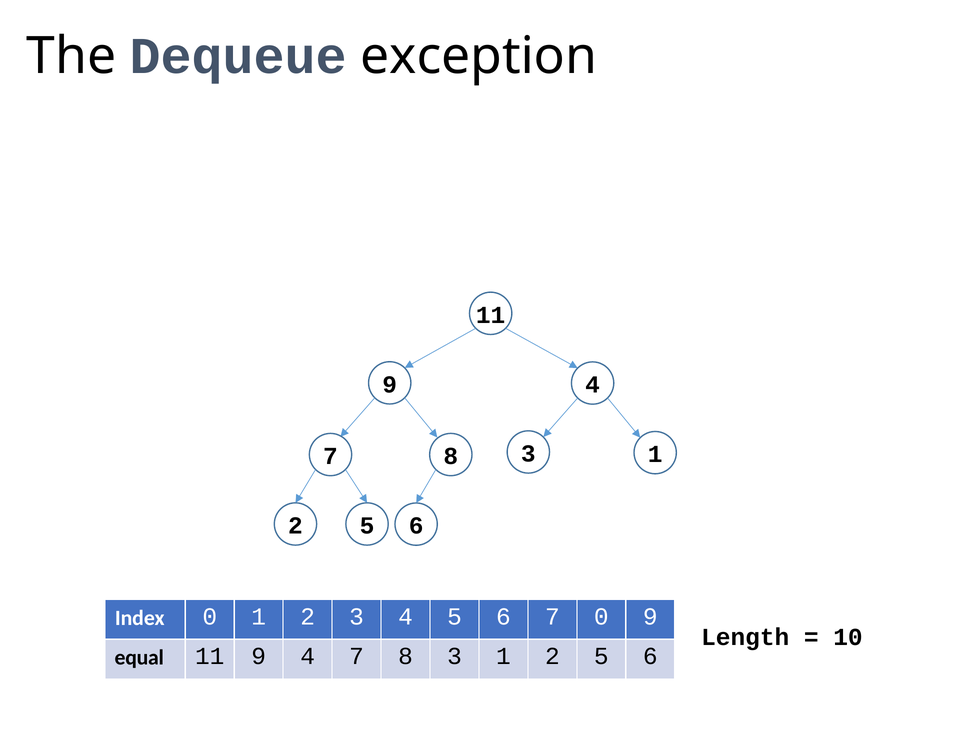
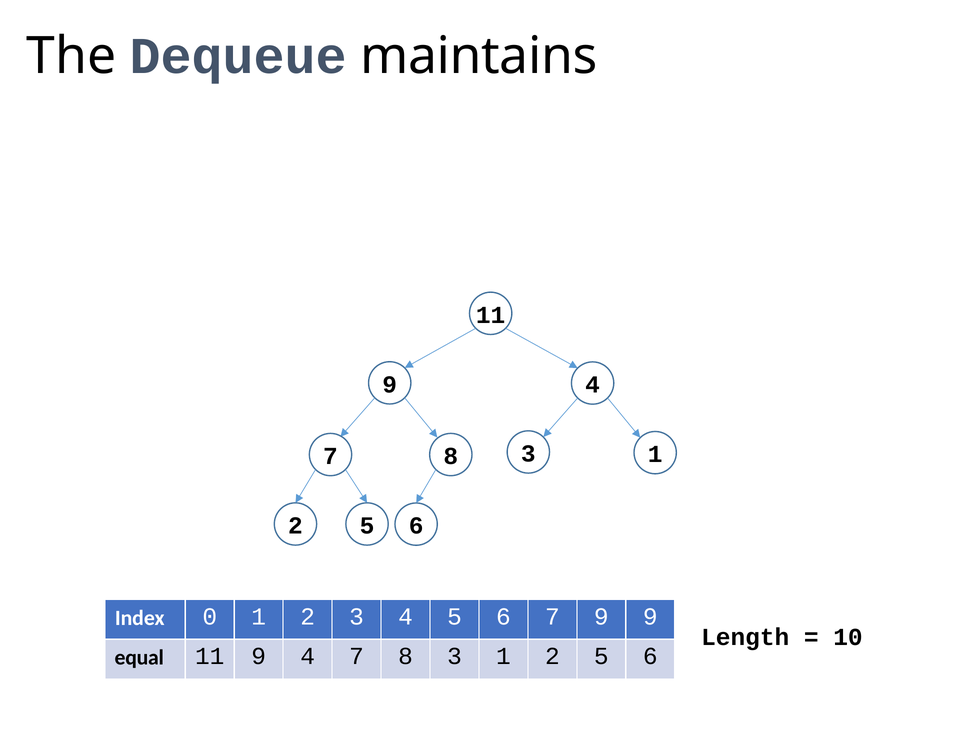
exception: exception -> maintains
7 0: 0 -> 9
